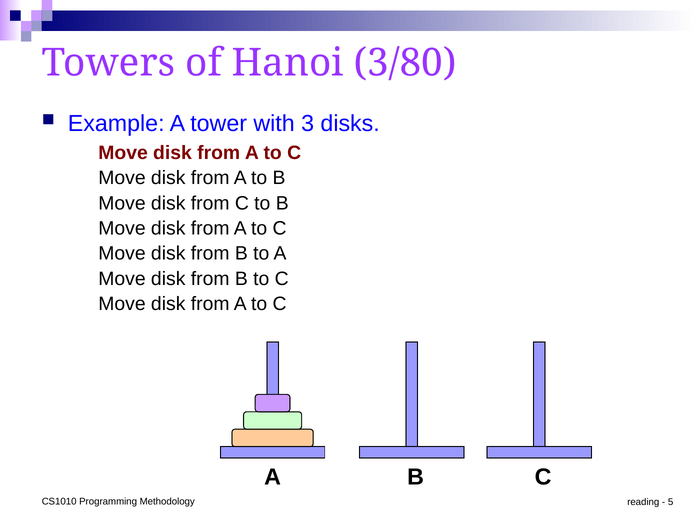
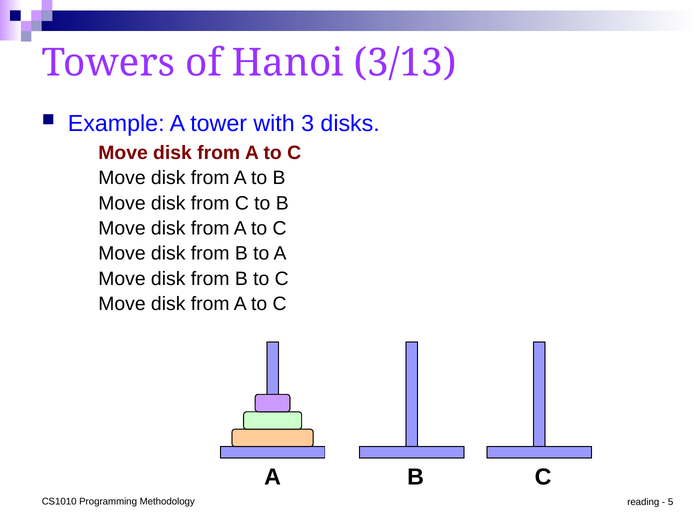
3/80: 3/80 -> 3/13
